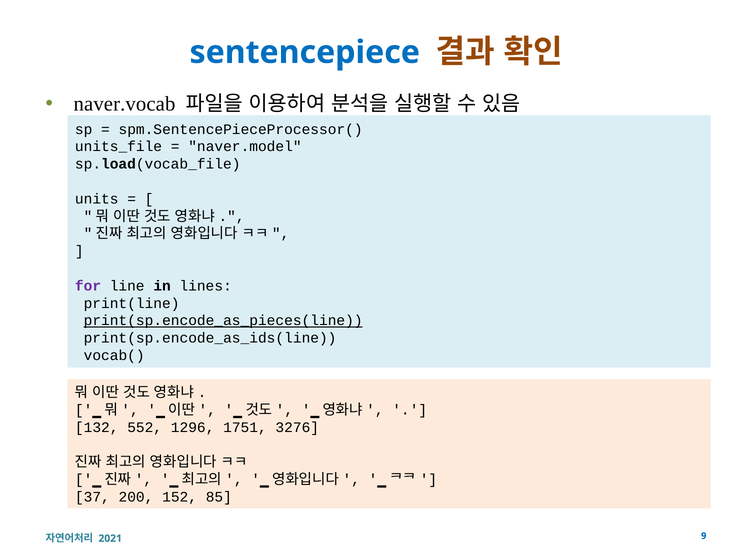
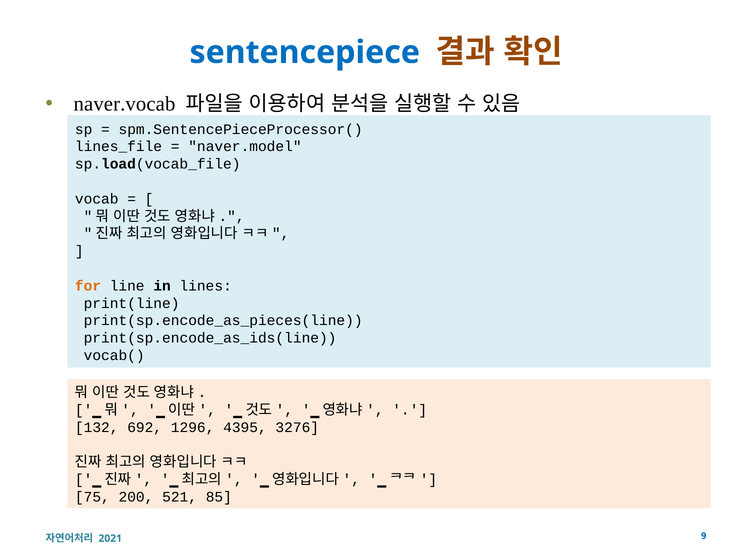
units_file: units_file -> lines_file
units: units -> vocab
for colour: purple -> orange
print(sp.encode_as_pieces(line underline: present -> none
552: 552 -> 692
1751: 1751 -> 4395
37: 37 -> 75
152: 152 -> 521
